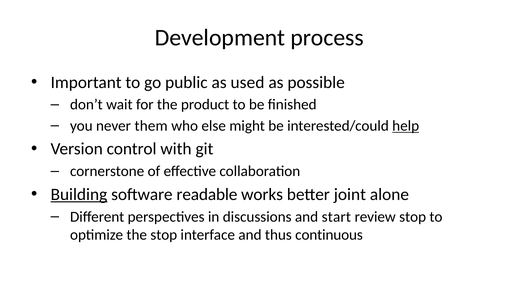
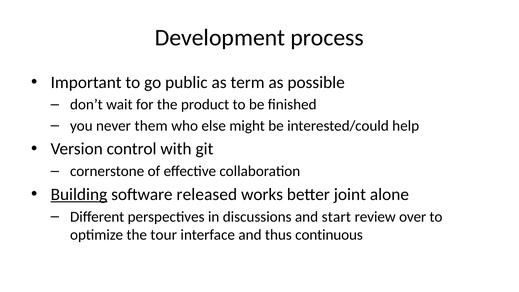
used: used -> term
help underline: present -> none
readable: readable -> released
review stop: stop -> over
the stop: stop -> tour
